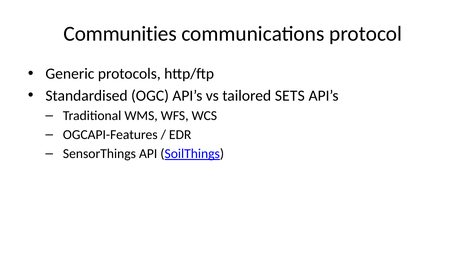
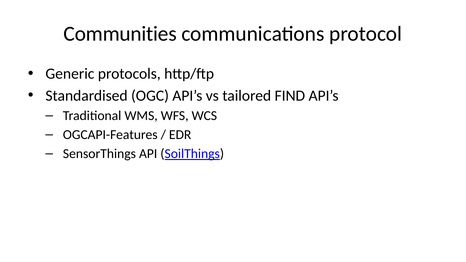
SETS: SETS -> FIND
